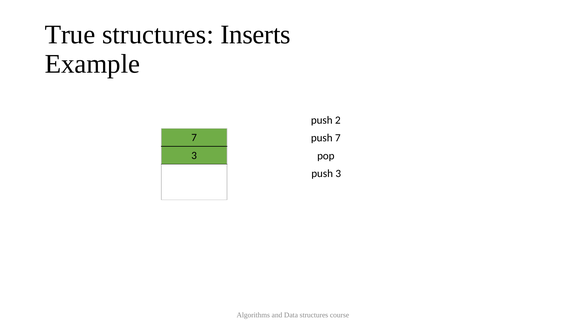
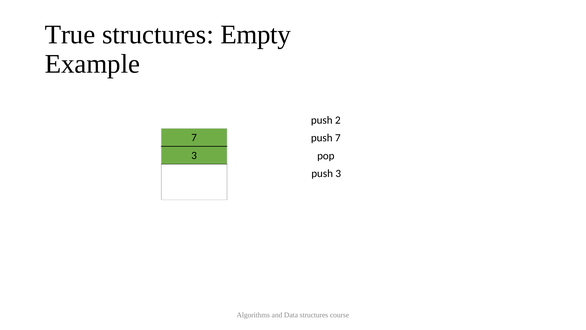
Inserts: Inserts -> Empty
